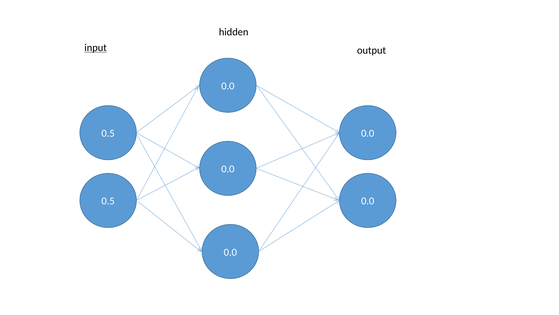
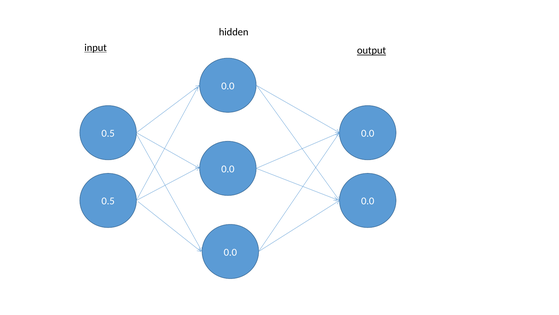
output underline: none -> present
